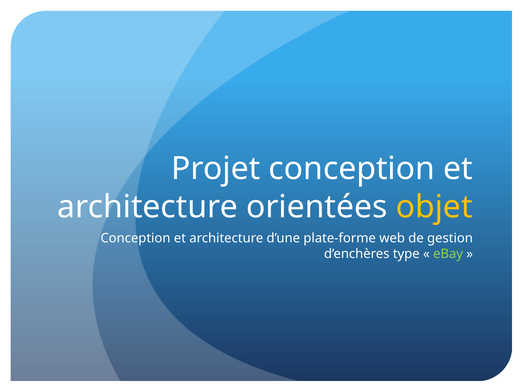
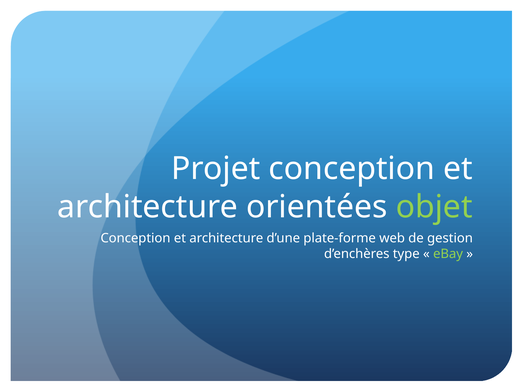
objet colour: yellow -> light green
